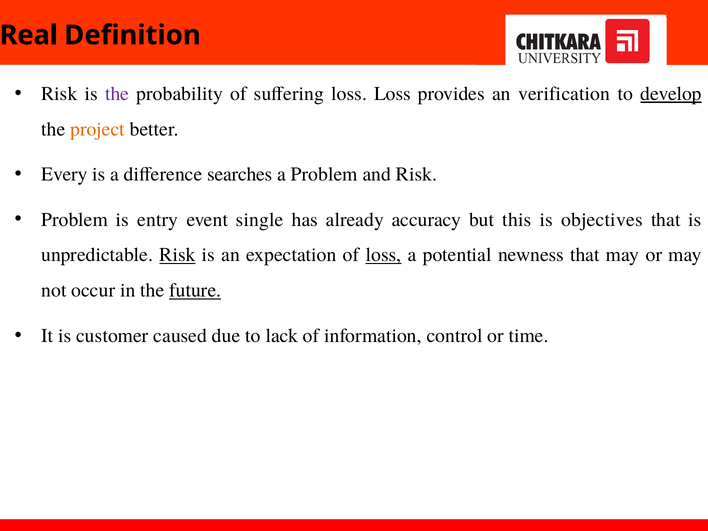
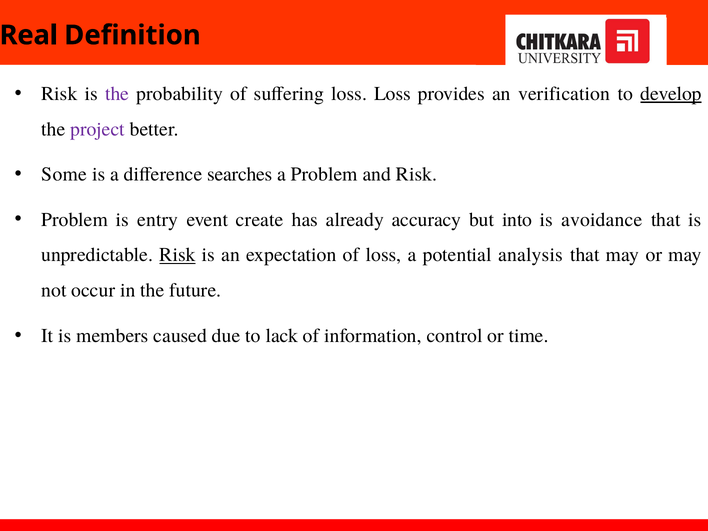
project colour: orange -> purple
Every: Every -> Some
single: single -> create
this: this -> into
objectives: objectives -> avoidance
loss at (384, 255) underline: present -> none
newness: newness -> analysis
future underline: present -> none
customer: customer -> members
